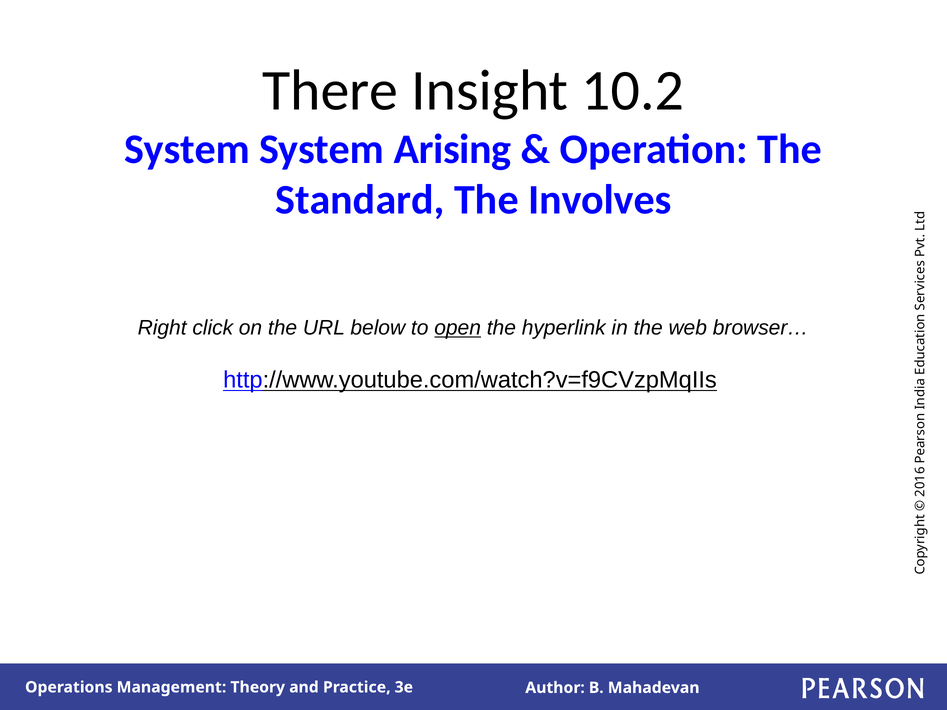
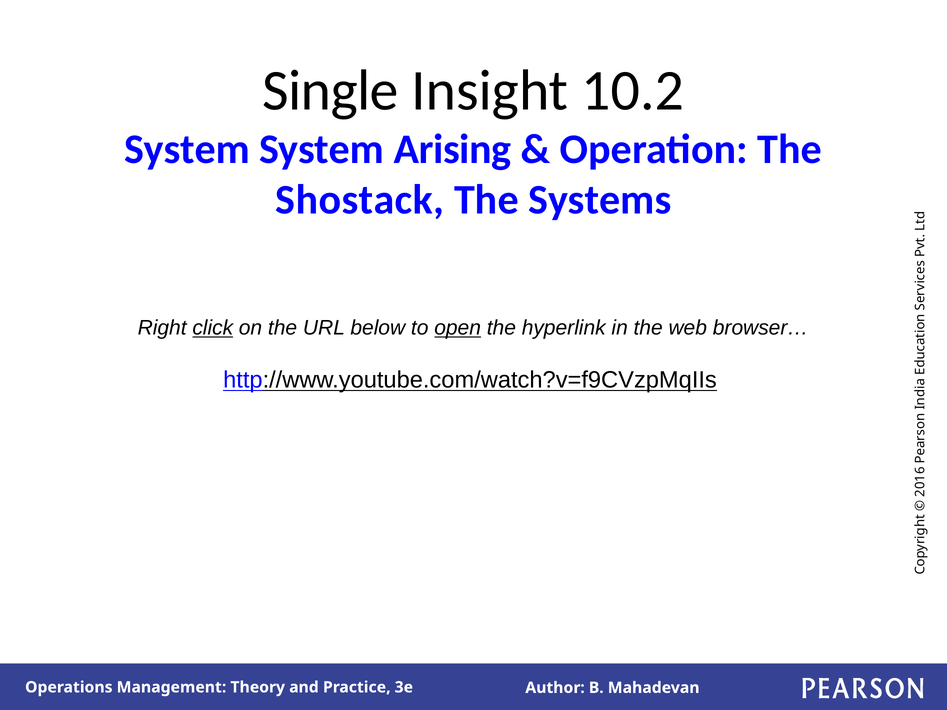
There: There -> Single
Standard: Standard -> Shostack
Involves: Involves -> Systems
click underline: none -> present
